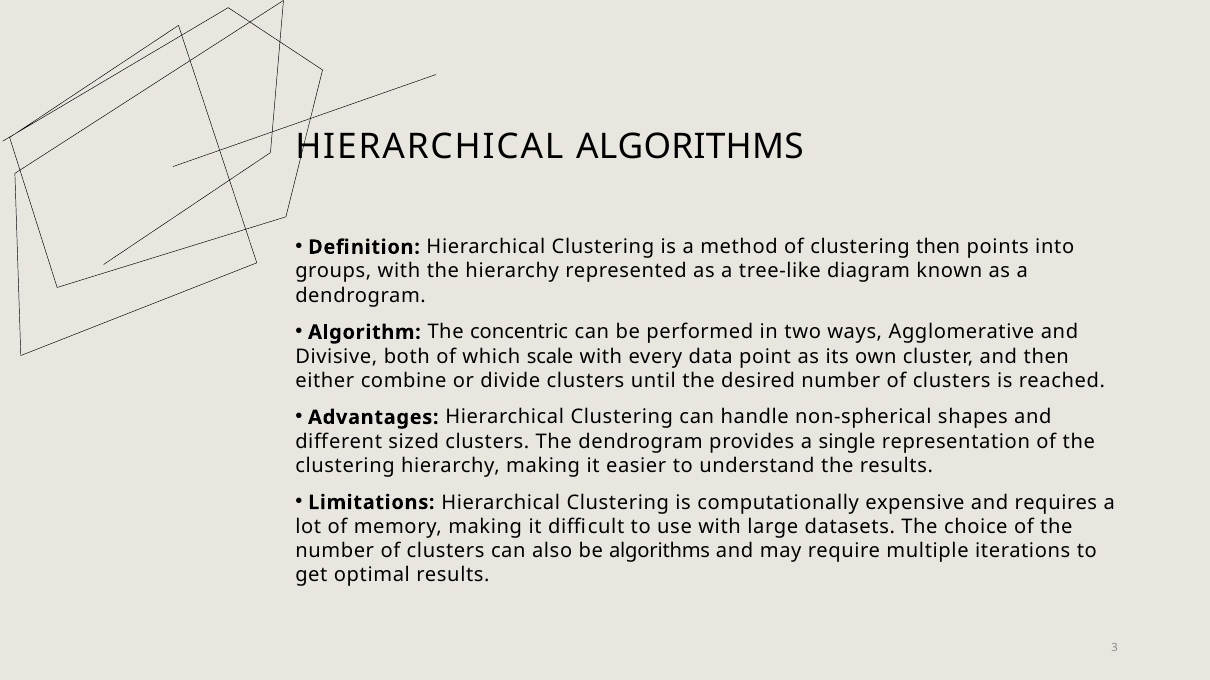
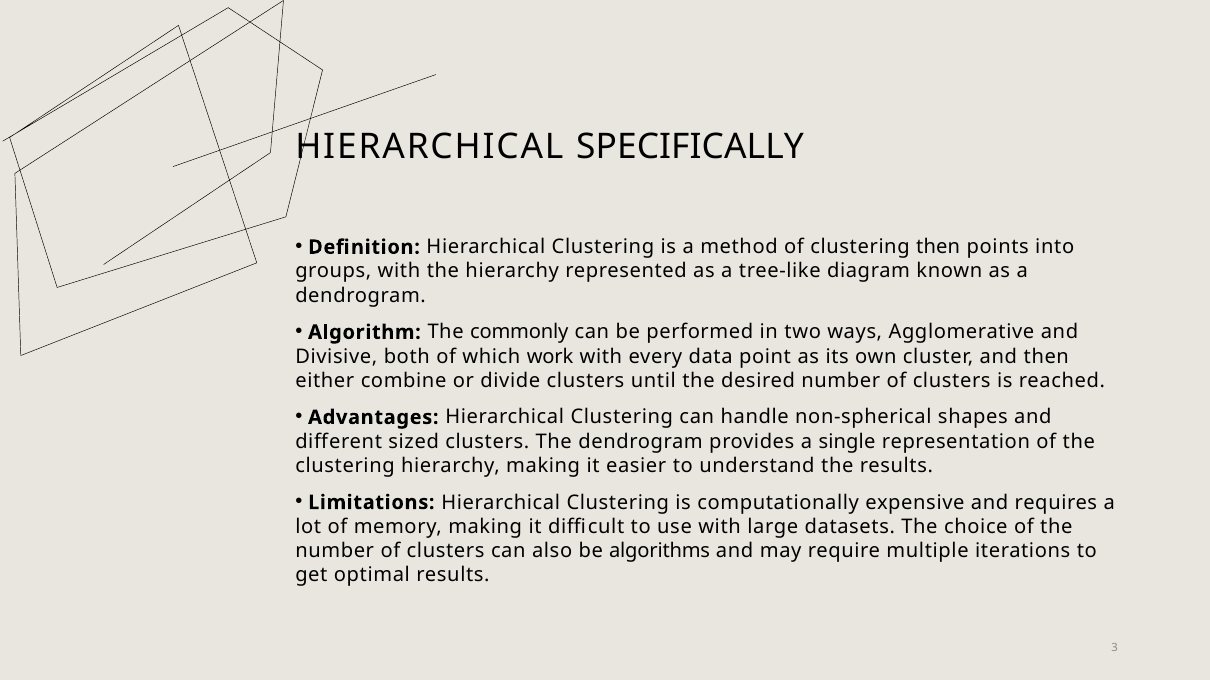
HIERARCHICAL ALGORITHMS: ALGORITHMS -> SPECIFICALLY
concentric: concentric -> commonly
scale: scale -> work
